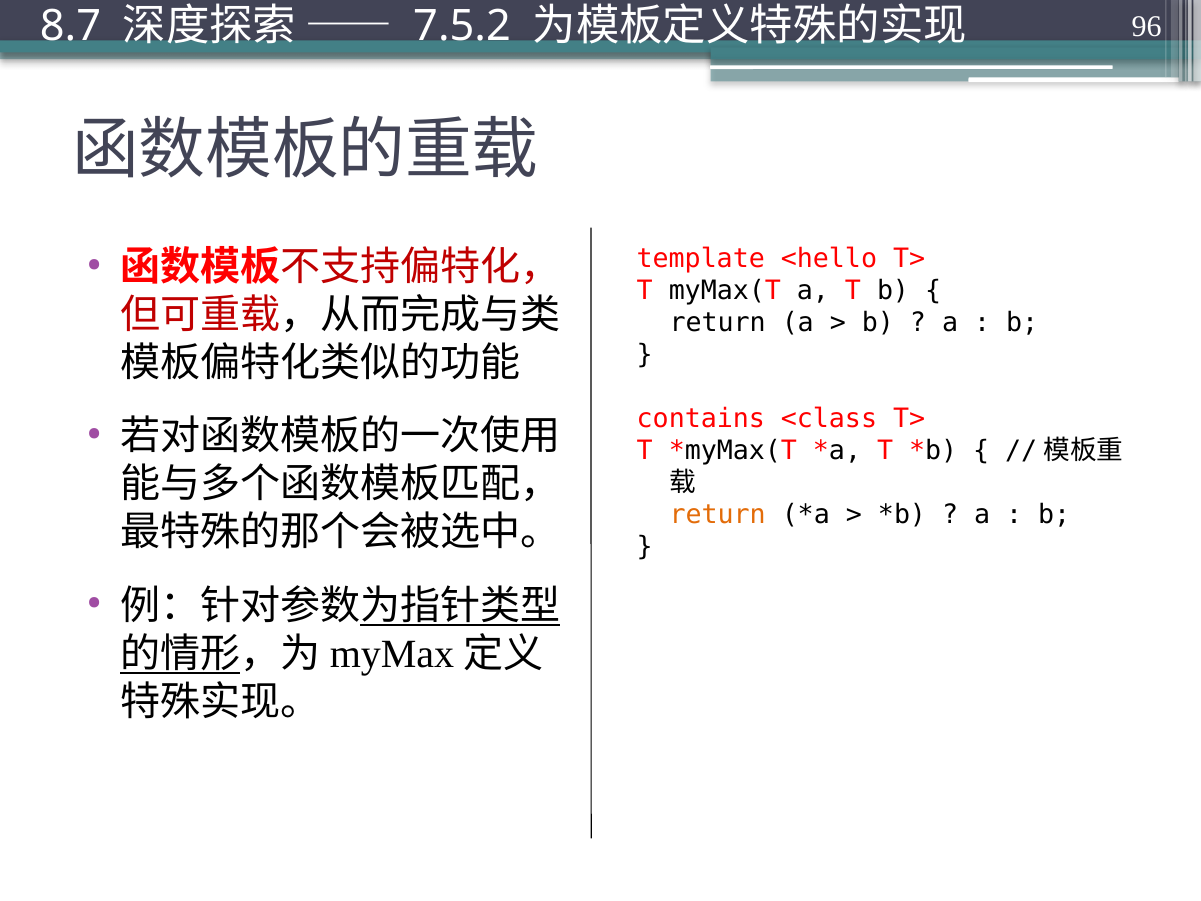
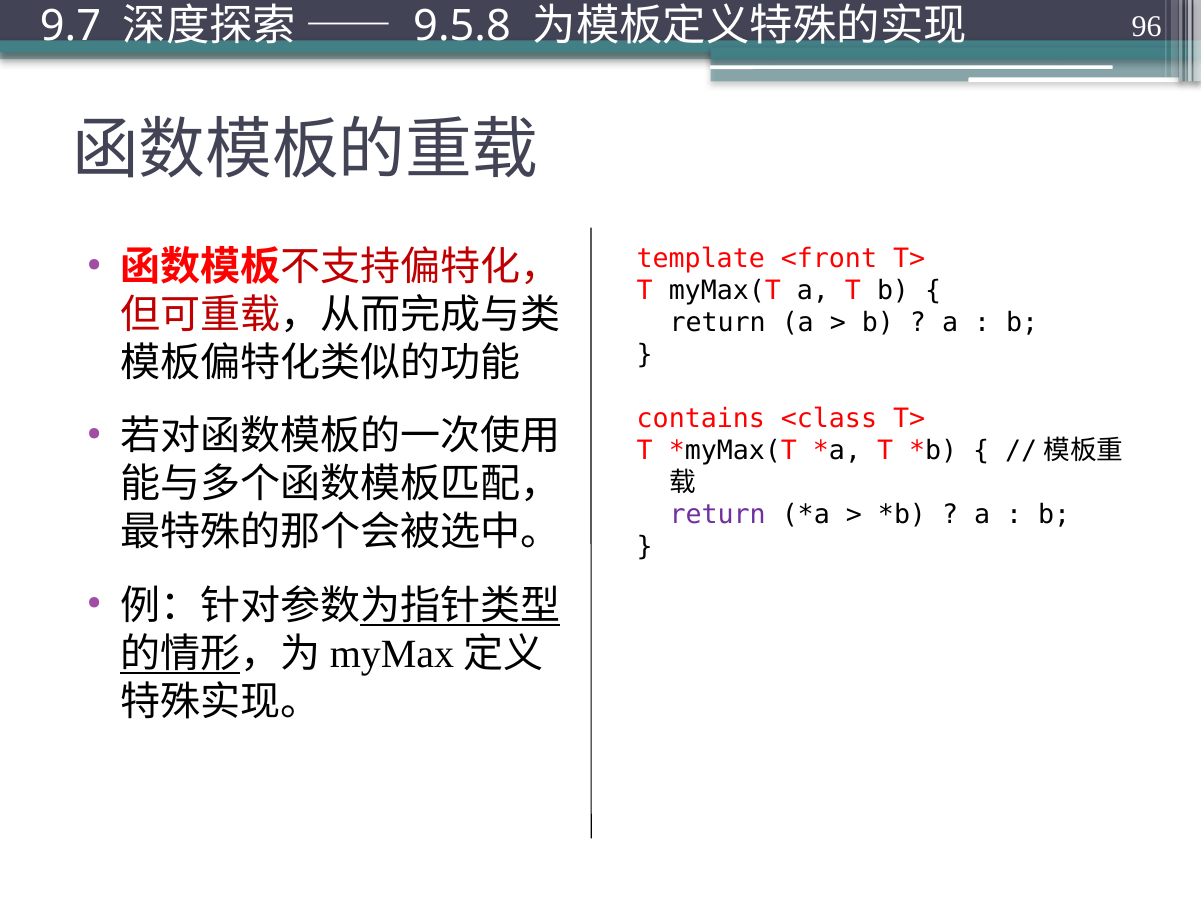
8.7: 8.7 -> 9.7
7.5.2: 7.5.2 -> 9.5.8
<hello: <hello -> <front
return at (718, 515) colour: orange -> purple
